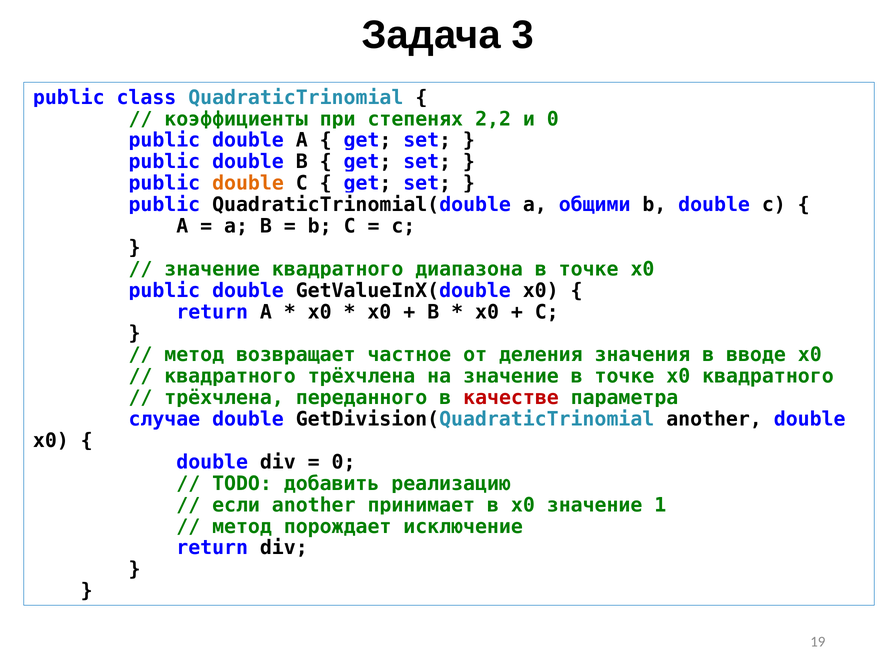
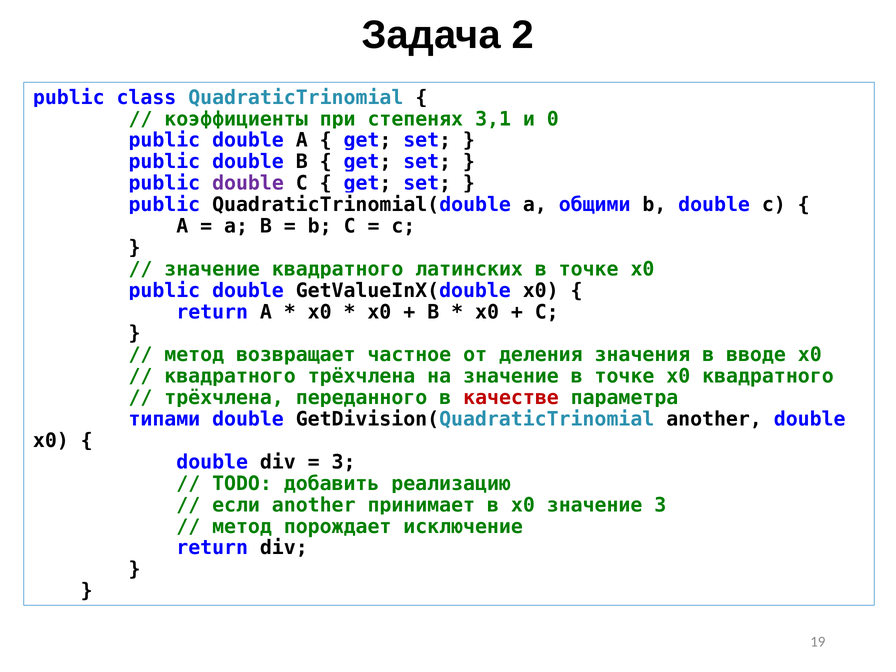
3: 3 -> 2
2,2: 2,2 -> 3,1
double at (248, 183) colour: orange -> purple
диапазона: диапазона -> латинских
случае: случае -> типами
0 at (344, 462): 0 -> 3
значение 1: 1 -> 3
